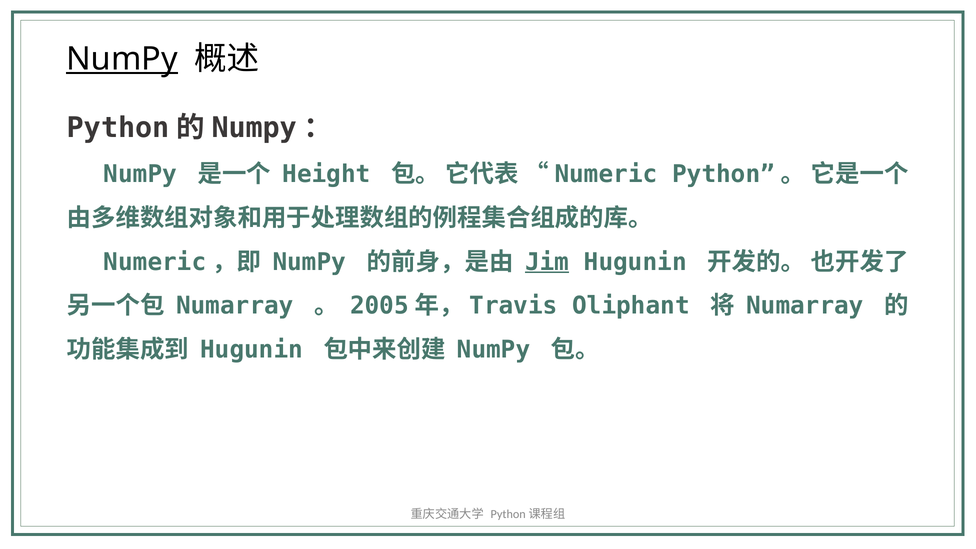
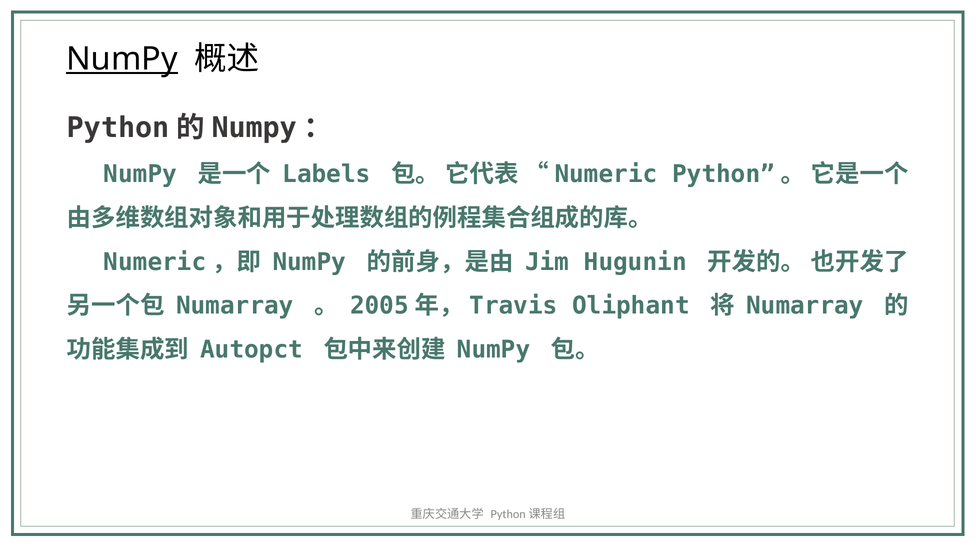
Height: Height -> Labels
Jim underline: present -> none
Hugunin at (252, 350): Hugunin -> Autopct
